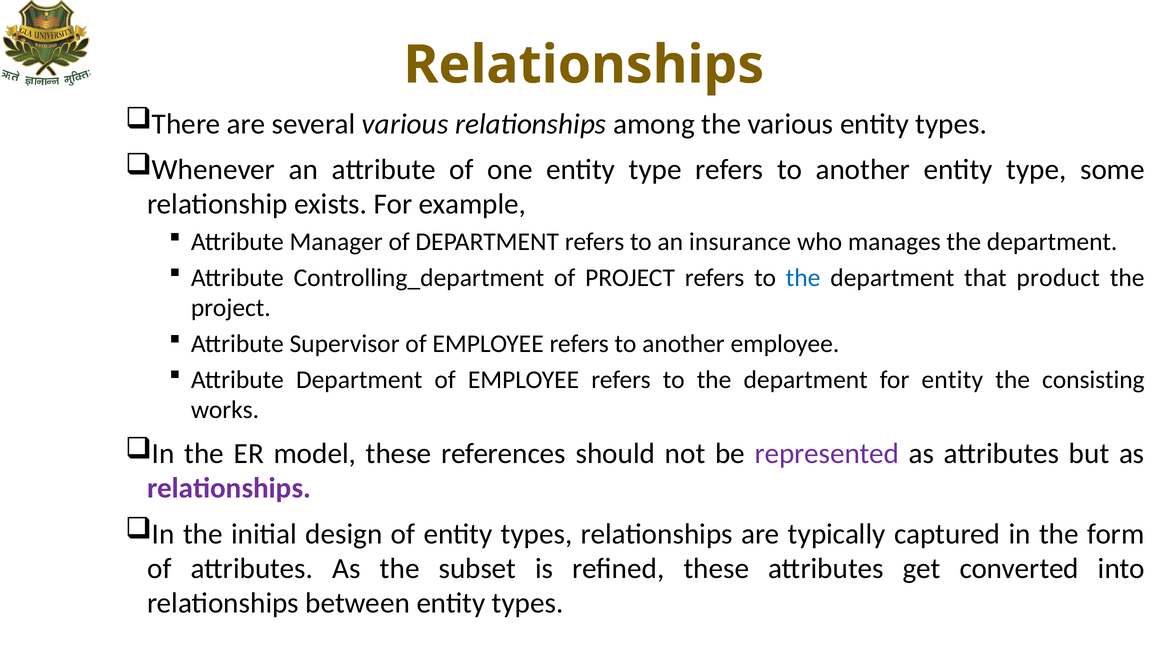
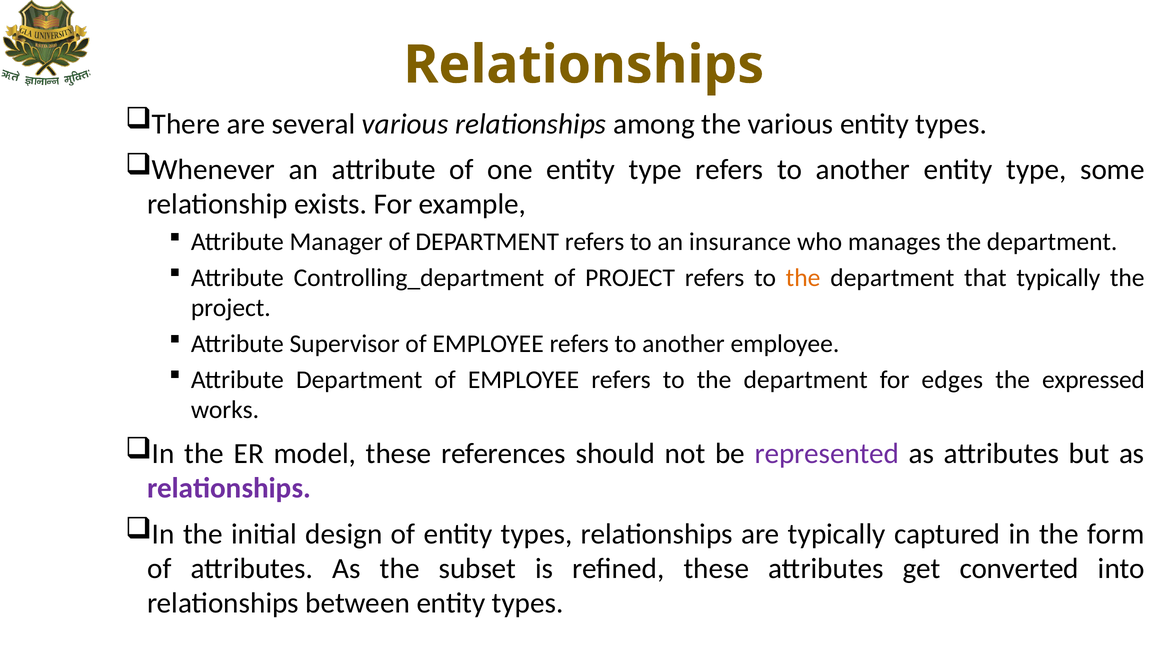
the at (803, 278) colour: blue -> orange
that product: product -> typically
for entity: entity -> edges
consisting: consisting -> expressed
